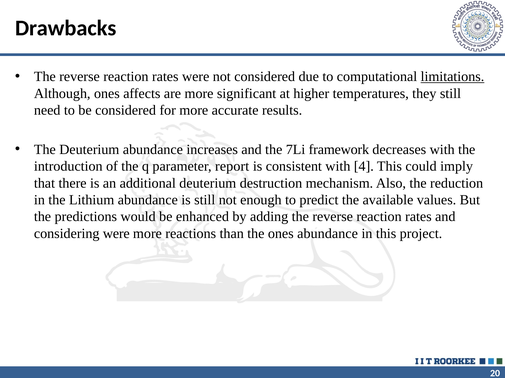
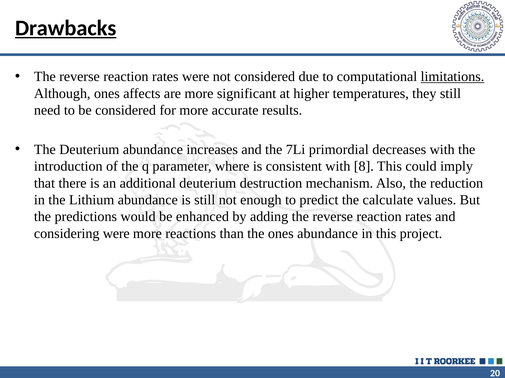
Drawbacks underline: none -> present
framework: framework -> primordial
report: report -> where
4: 4 -> 8
available: available -> calculate
